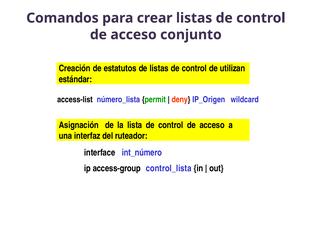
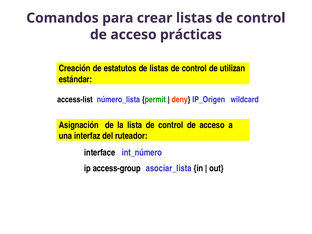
conjunto: conjunto -> prácticas
control_lista: control_lista -> asociar_lista
